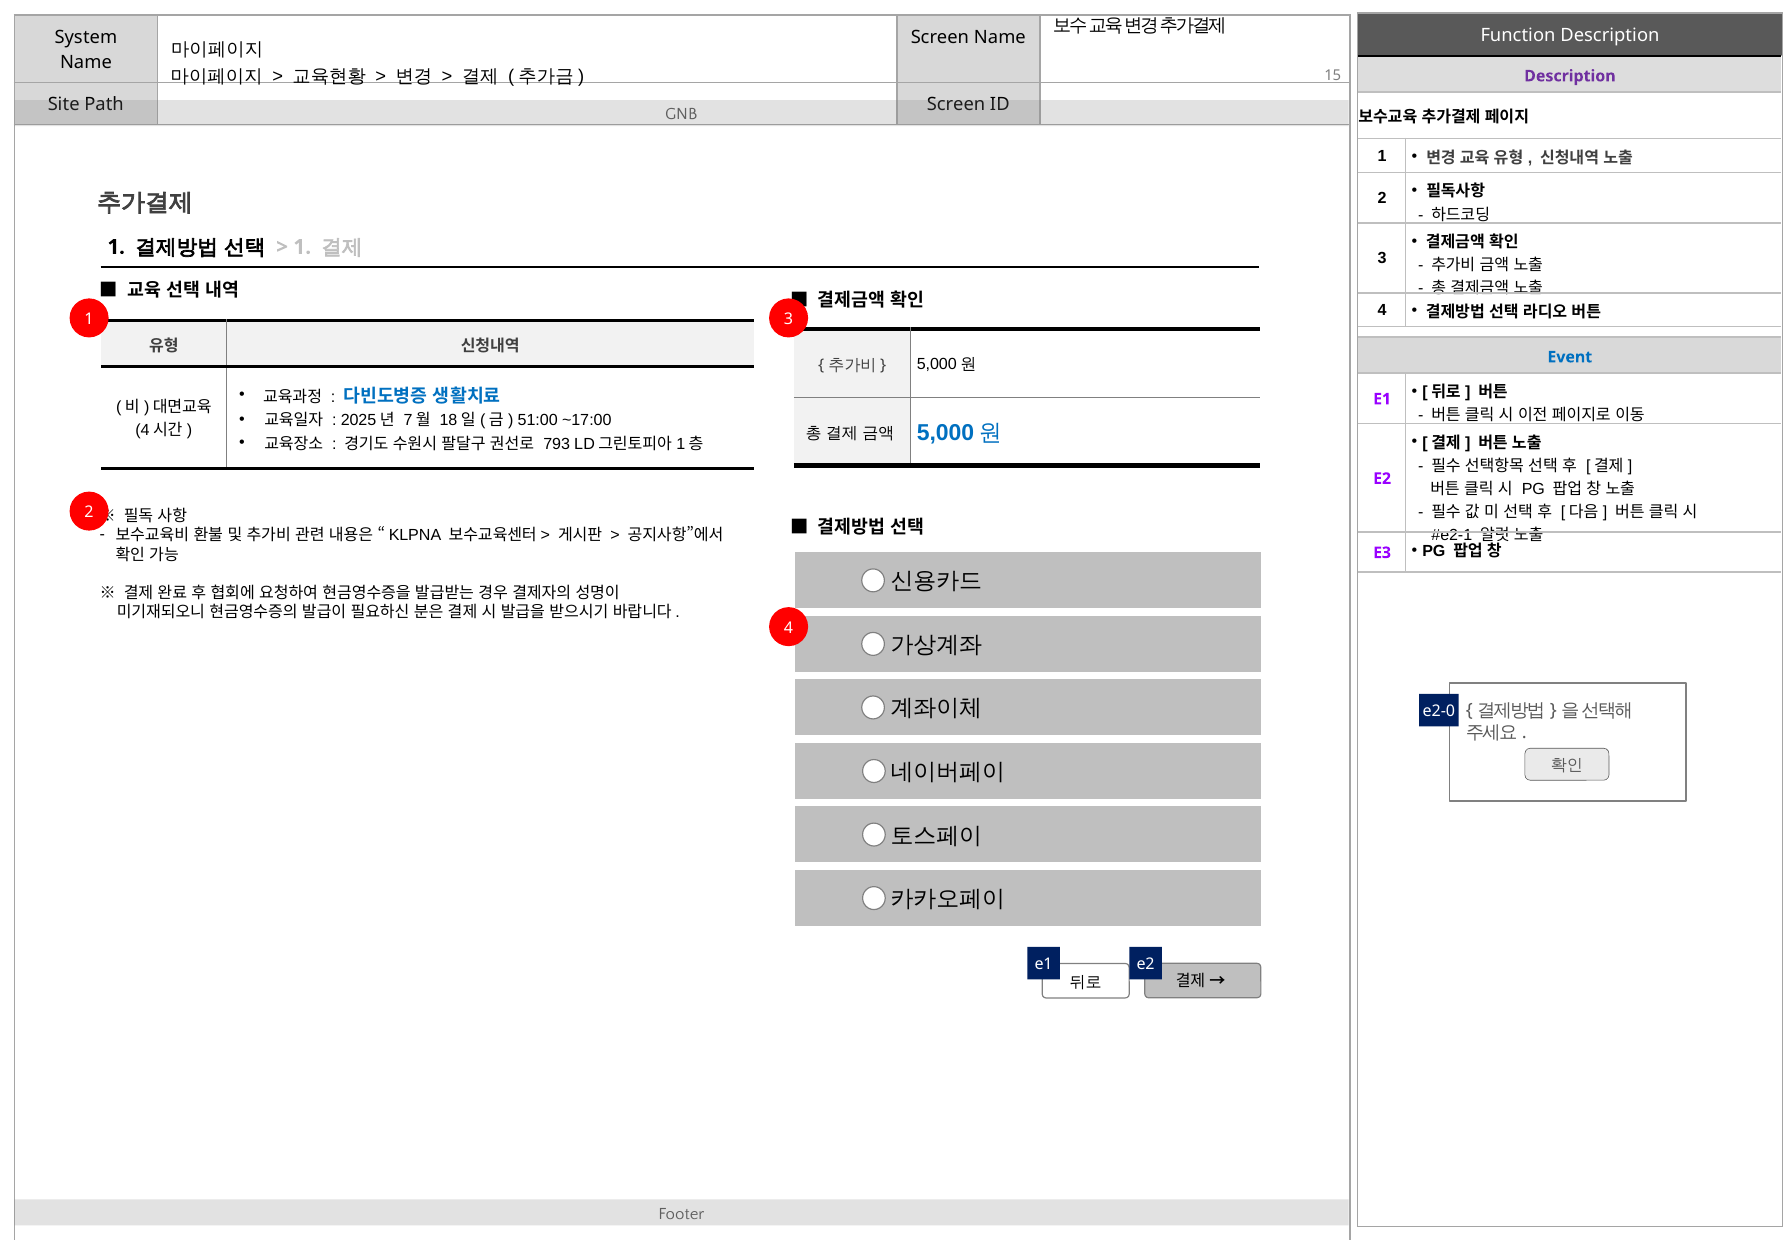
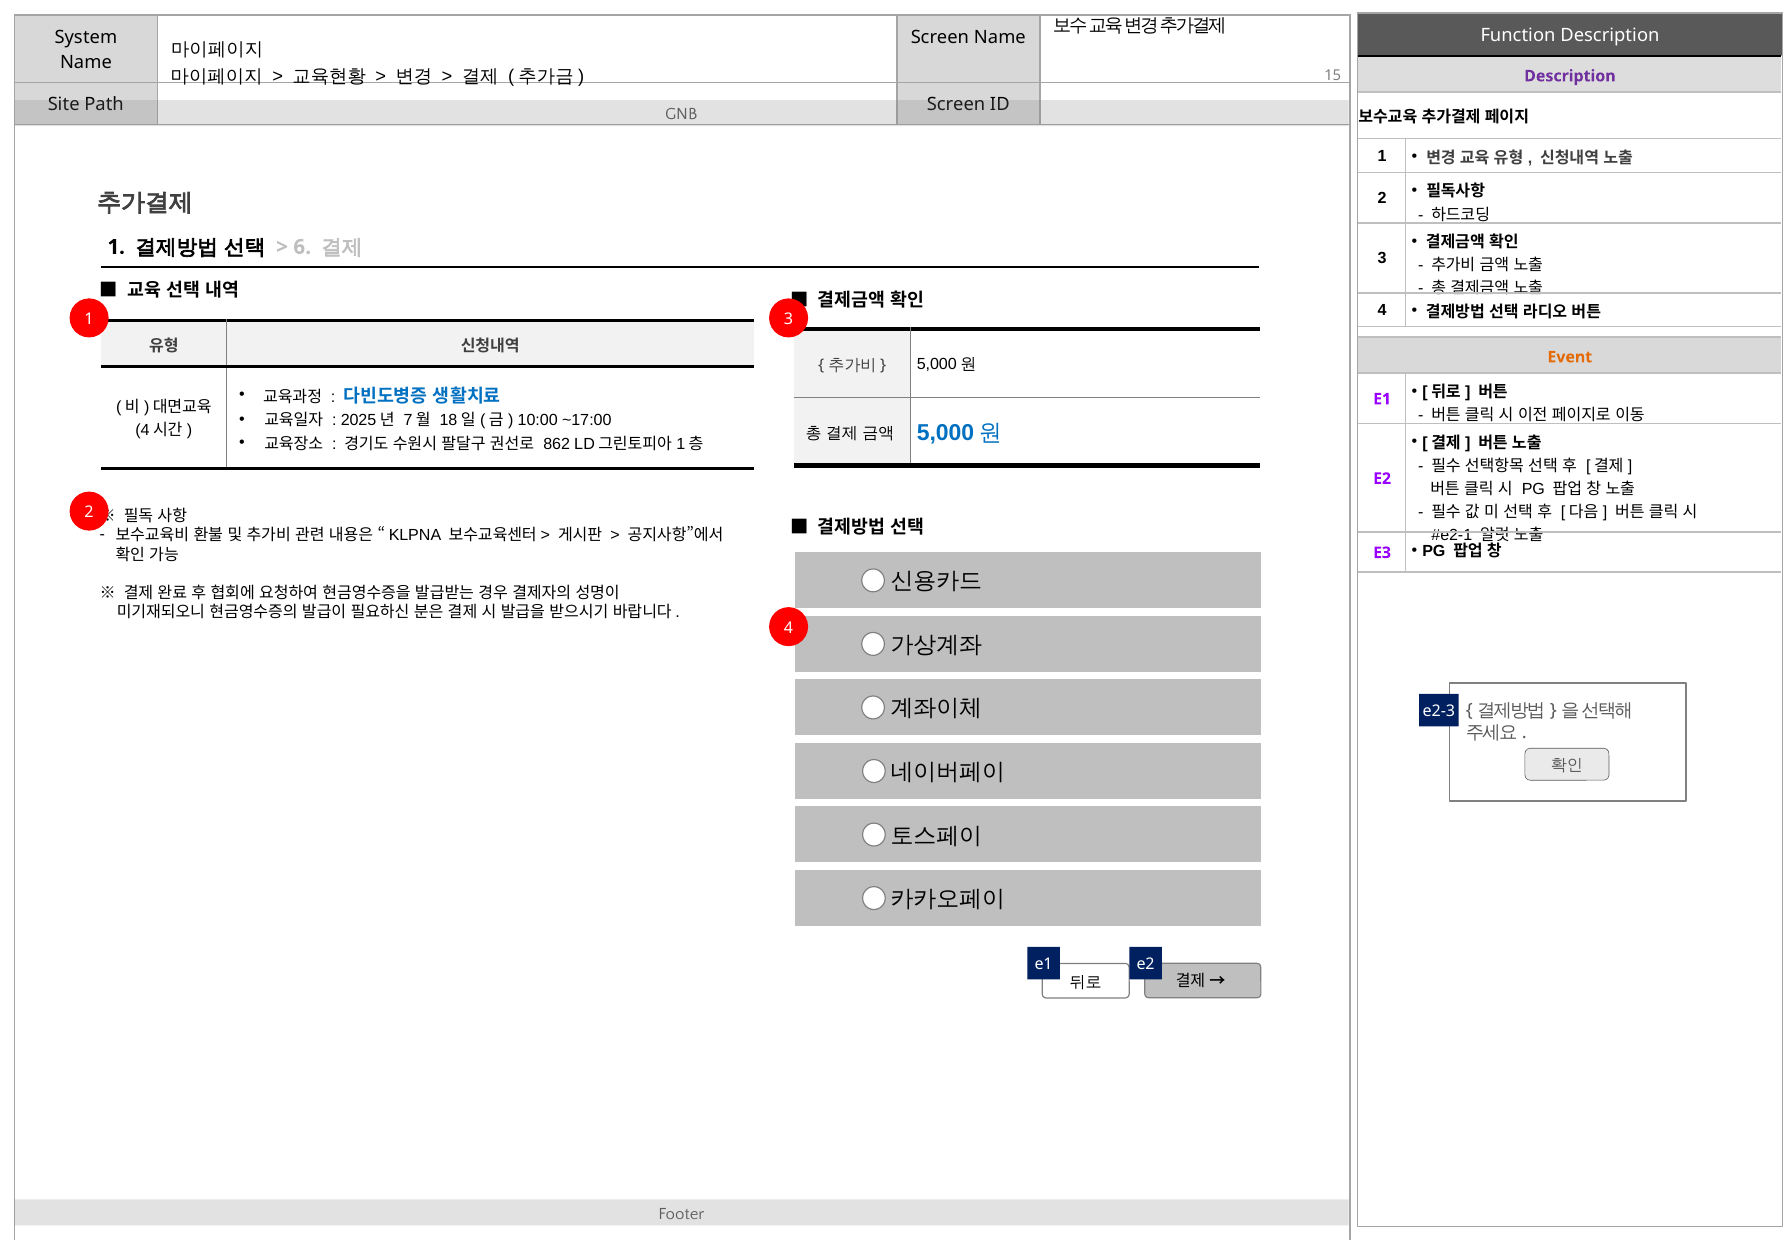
1 at (302, 247): 1 -> 6
Event colour: blue -> orange
51:00: 51:00 -> 10:00
793: 793 -> 862
e2-0: e2-0 -> e2-3
